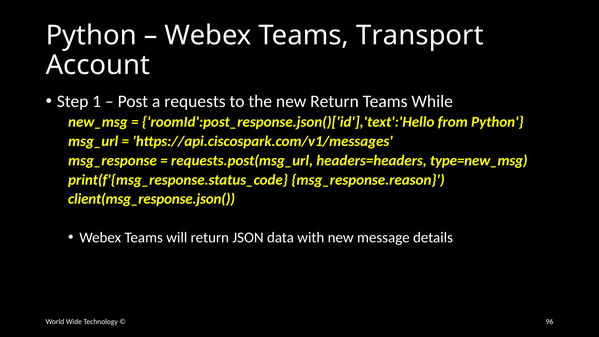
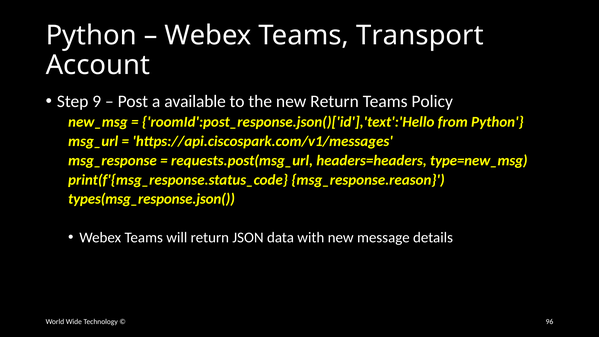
1: 1 -> 9
requests: requests -> available
While: While -> Policy
client(msg_response.json(: client(msg_response.json( -> types(msg_response.json(
